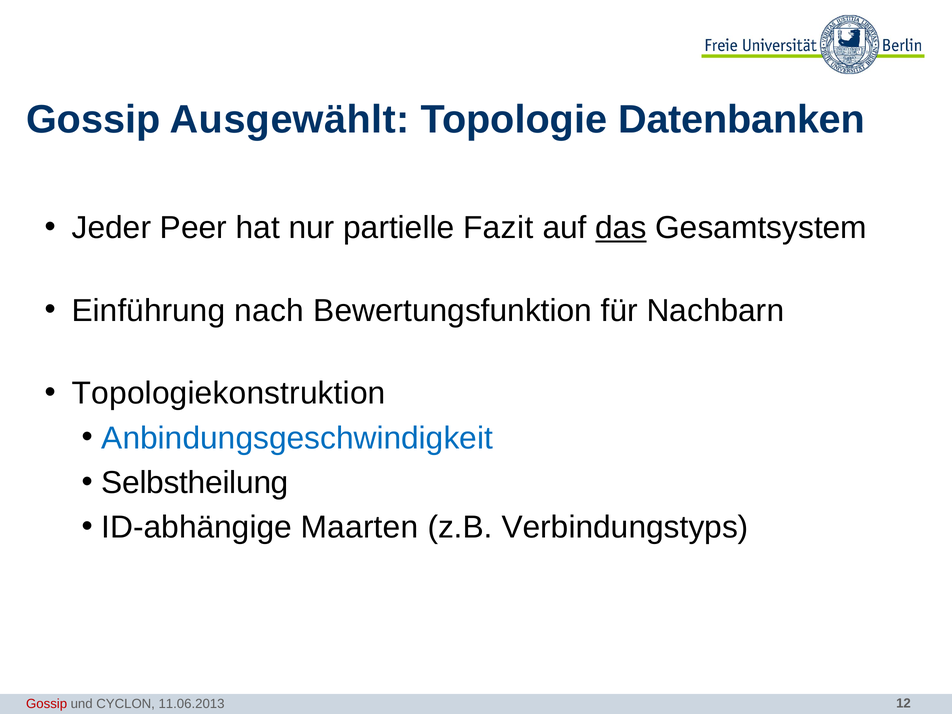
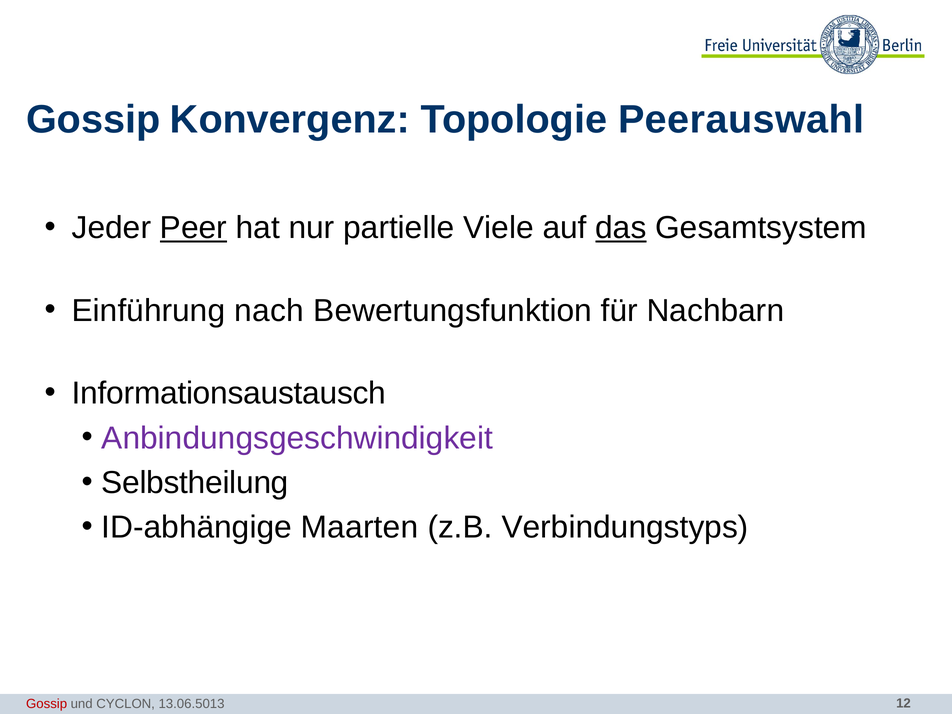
Ausgewählt: Ausgewählt -> Konvergenz
Datenbanken: Datenbanken -> Peerauswahl
Peer underline: none -> present
Fazit: Fazit -> Viele
Topologiekonstruktion: Topologiekonstruktion -> Informationsaustausch
Anbindungsgeschwindigkeit colour: blue -> purple
11.06.2013: 11.06.2013 -> 13.06.5013
